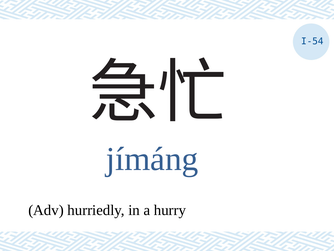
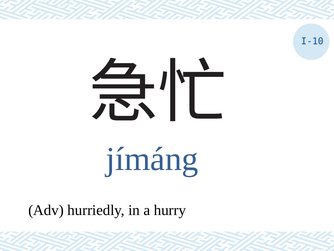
I-54: I-54 -> I-10
